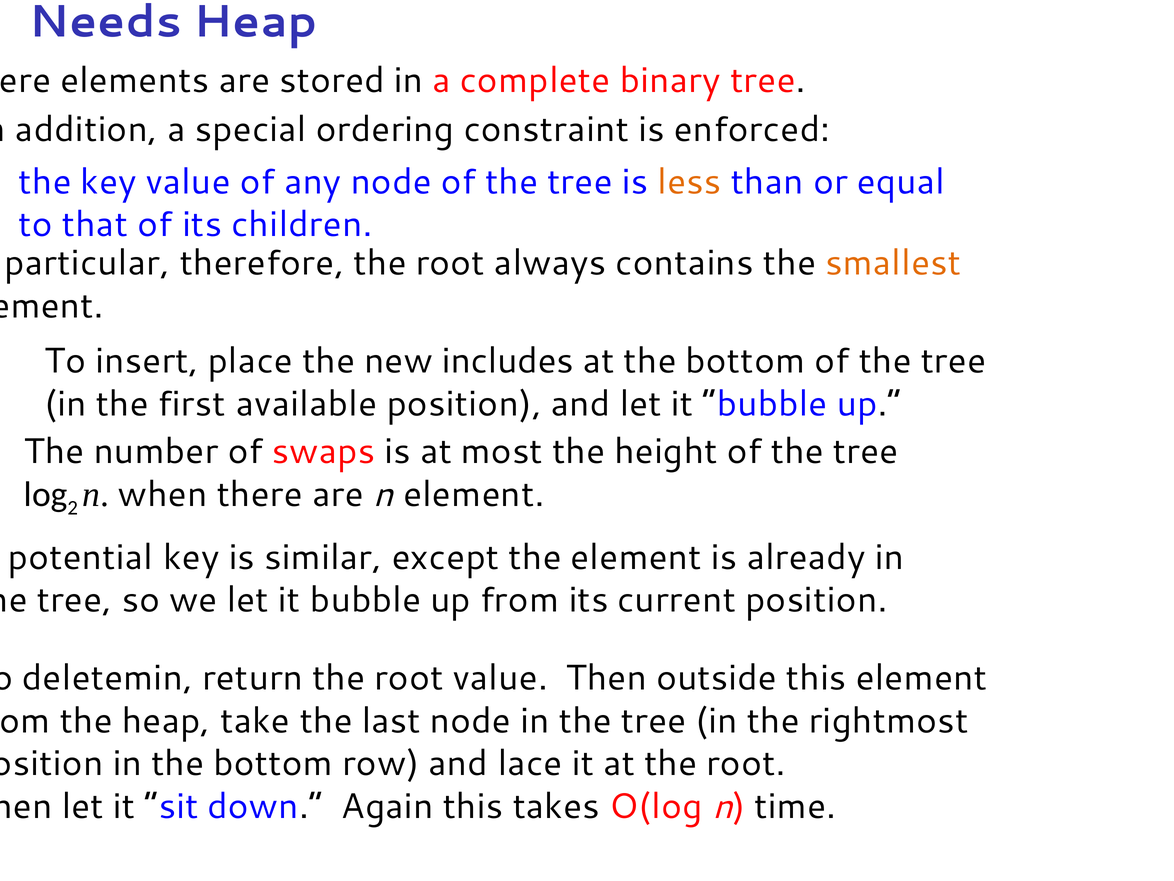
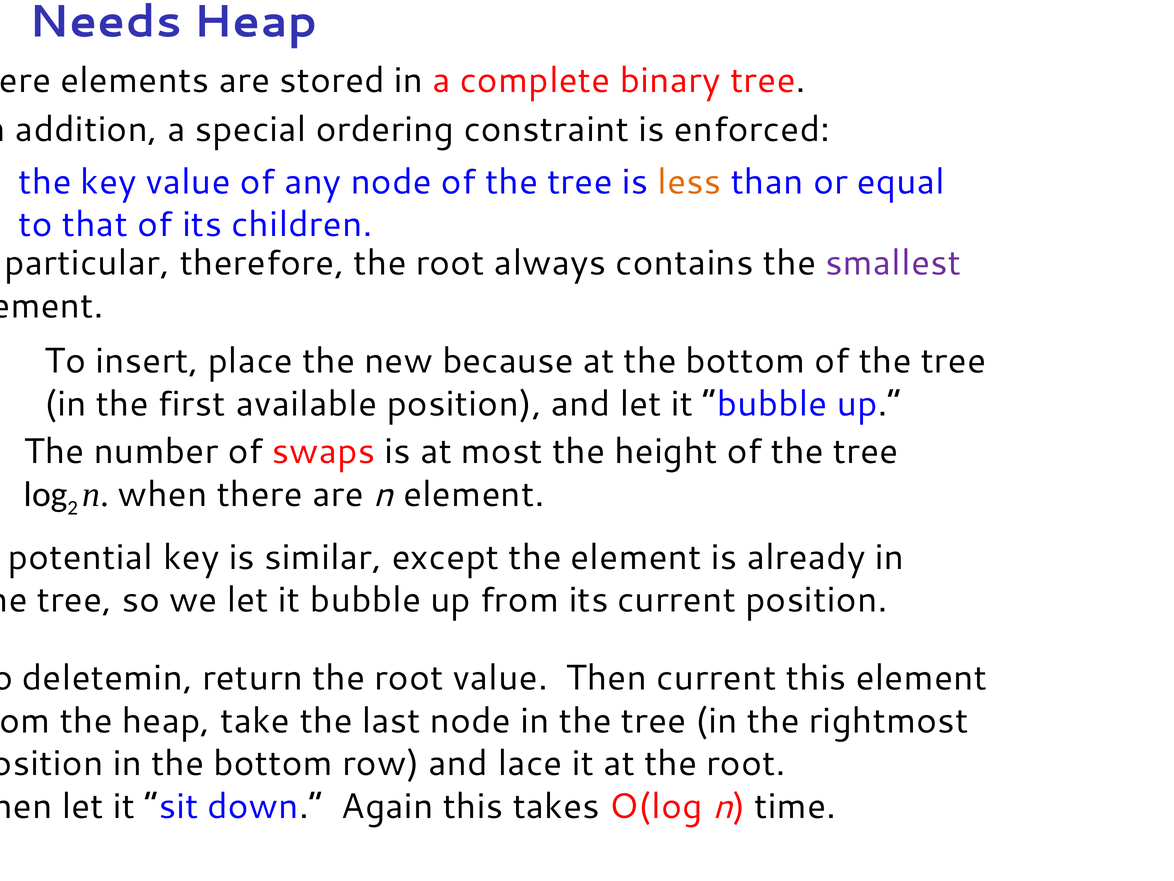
smallest colour: orange -> purple
includes: includes -> because
Then outside: outside -> current
